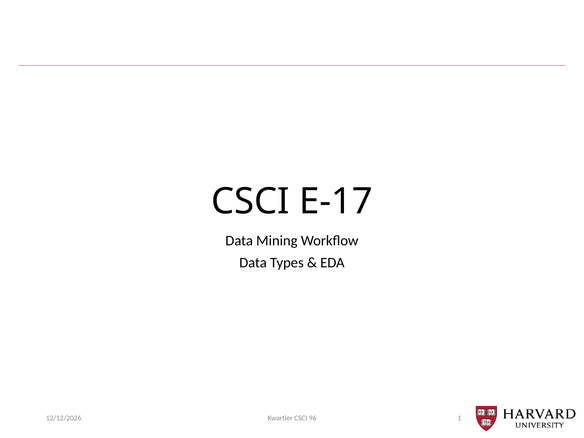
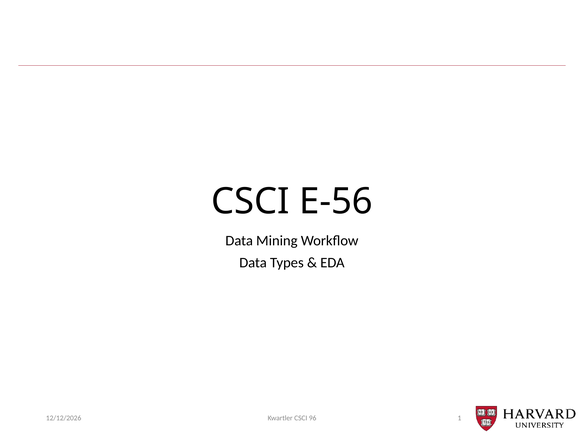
E-17: E-17 -> E-56
